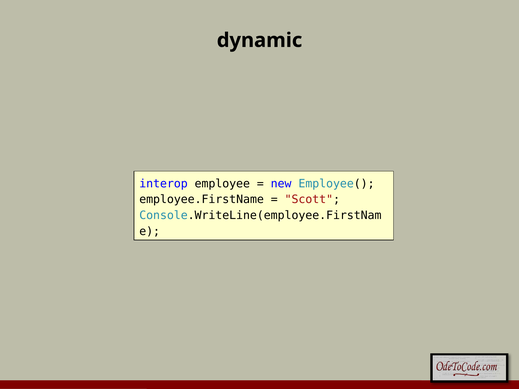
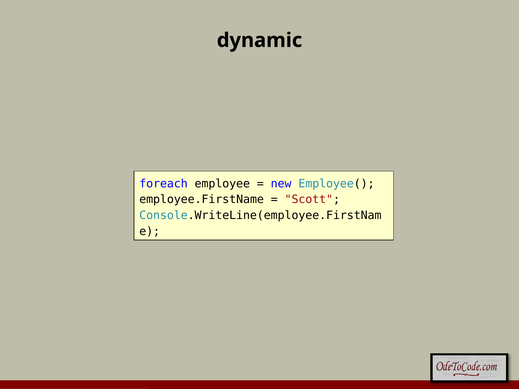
interop: interop -> foreach
